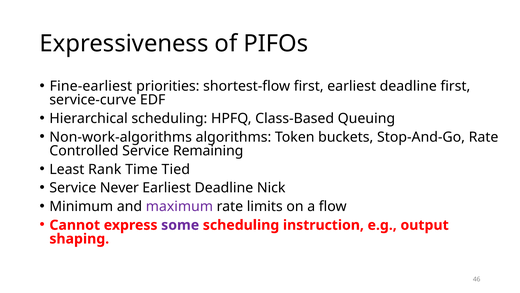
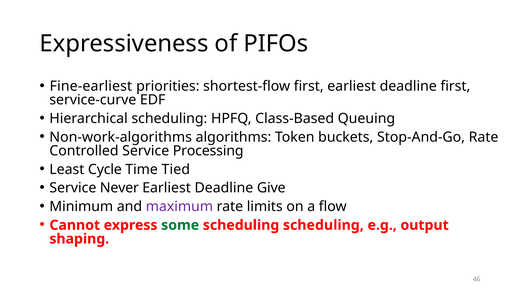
Remaining: Remaining -> Processing
Rank: Rank -> Cycle
Nick: Nick -> Give
some colour: purple -> green
scheduling instruction: instruction -> scheduling
